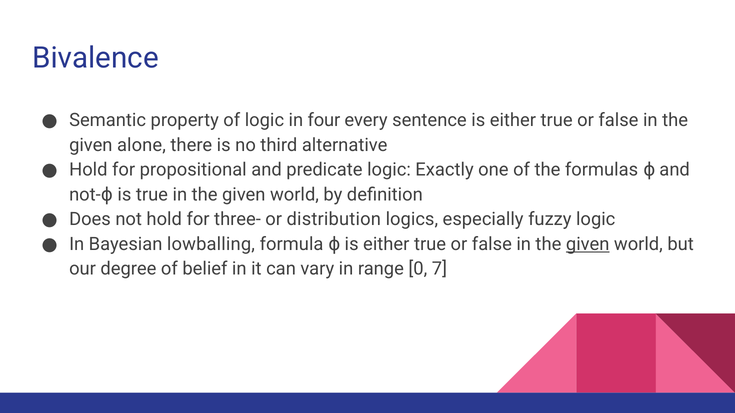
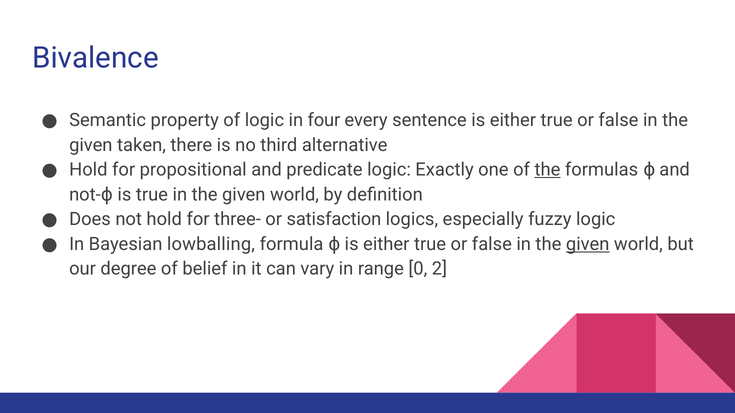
alone: alone -> taken
the at (547, 170) underline: none -> present
distribution: distribution -> satisfaction
7: 7 -> 2
